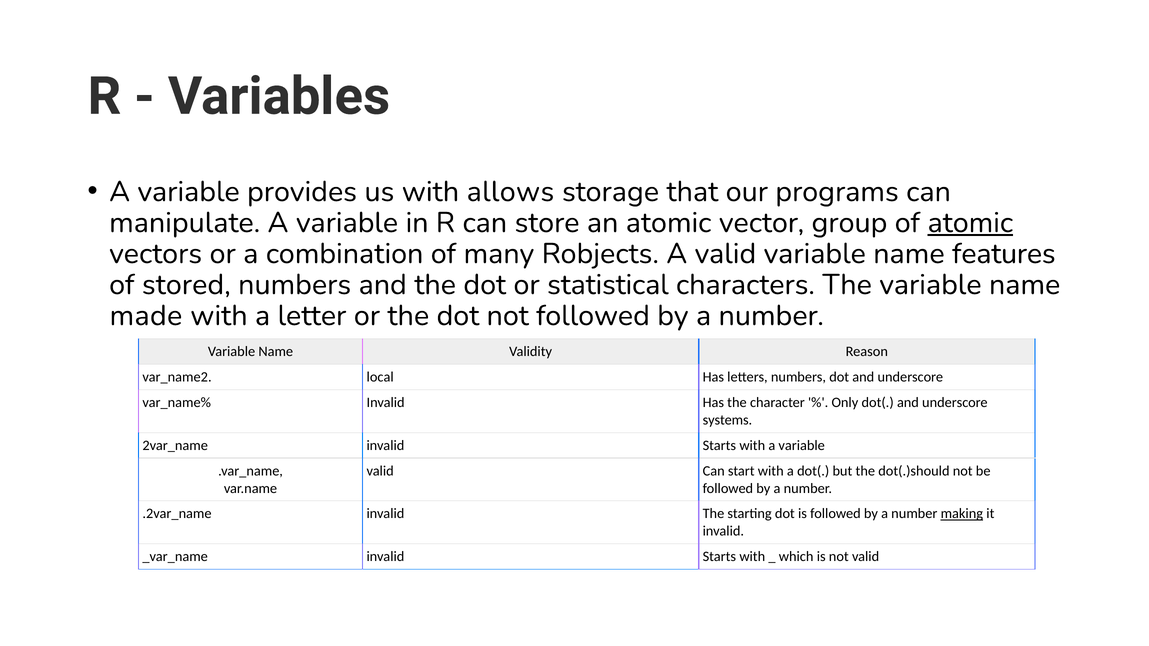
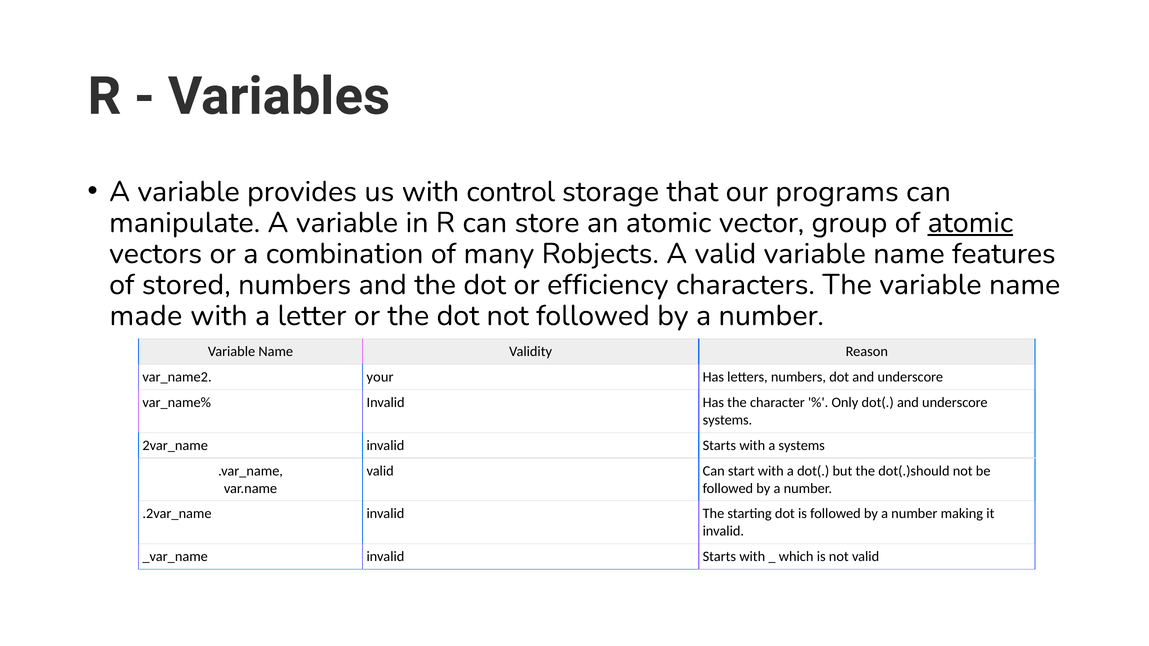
allows: allows -> control
statistical: statistical -> efficiency
local: local -> your
with a variable: variable -> systems
making underline: present -> none
